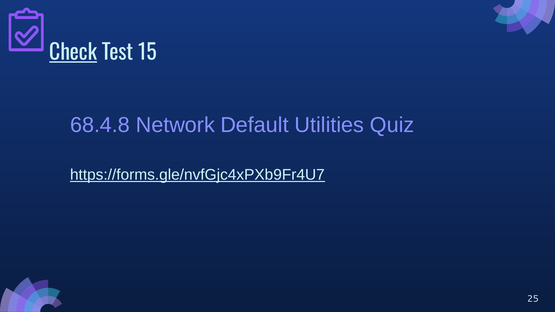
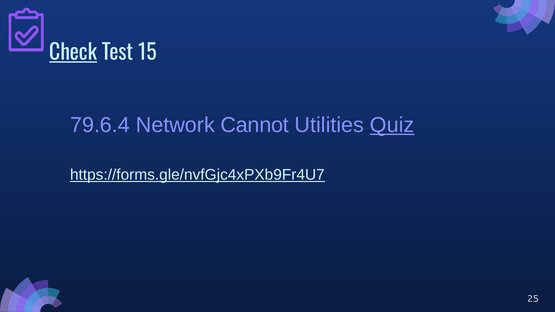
68.4.8: 68.4.8 -> 79.6.4
Default: Default -> Cannot
Quiz underline: none -> present
